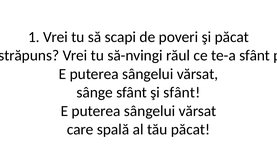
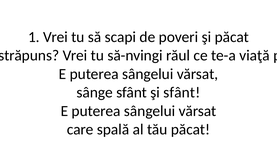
te-a sfânt: sfânt -> viaţă
